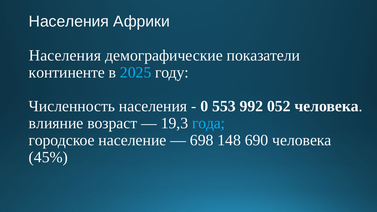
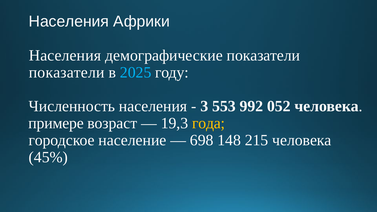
континенте at (67, 72): континенте -> показатели
0: 0 -> 3
влияние: влияние -> примере
года colour: light blue -> yellow
690: 690 -> 215
